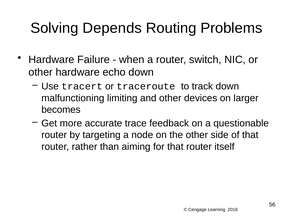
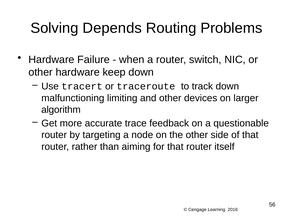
echo: echo -> keep
becomes: becomes -> algorithm
